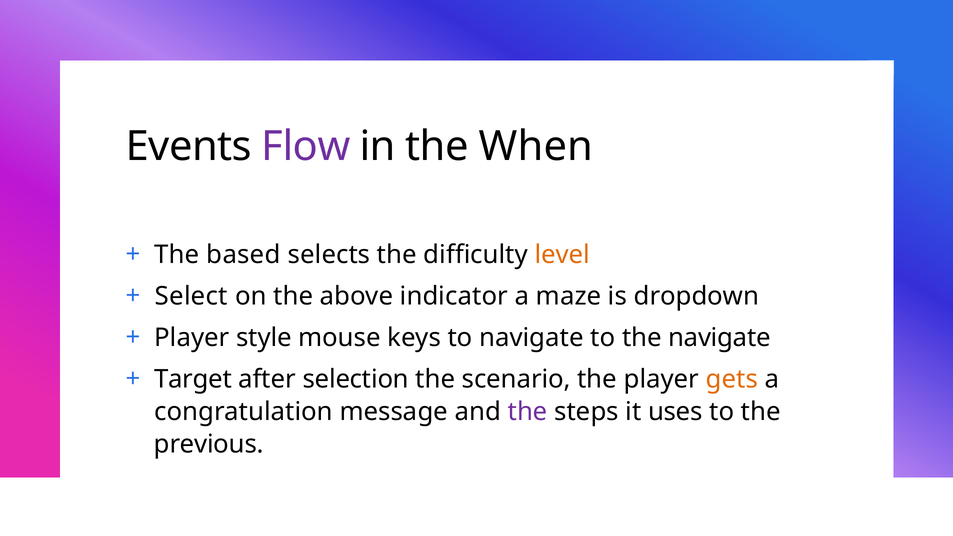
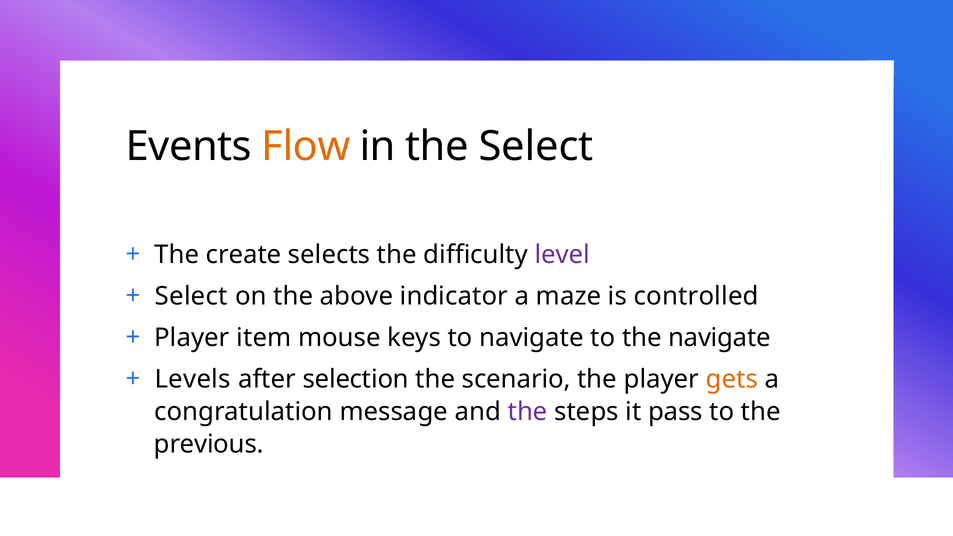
Flow colour: purple -> orange
the When: When -> Select
based: based -> create
level colour: orange -> purple
dropdown: dropdown -> controlled
style: style -> item
Target: Target -> Levels
uses: uses -> pass
